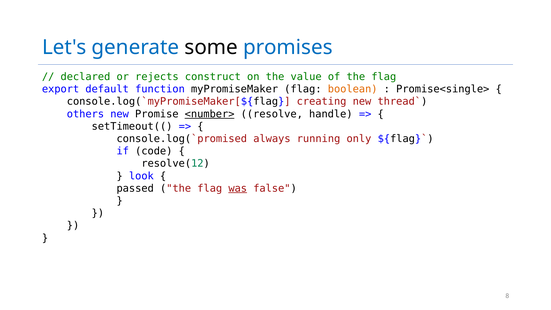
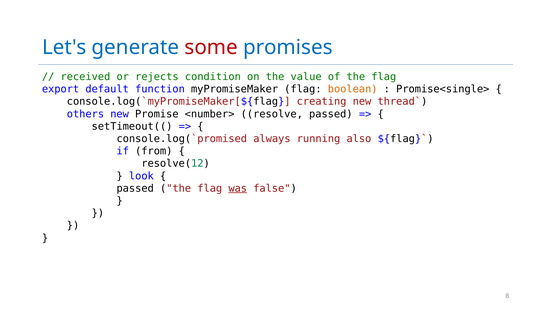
some colour: black -> red
declared: declared -> received
construct: construct -> condition
<number> underline: present -> none
resolve handle: handle -> passed
only: only -> also
code: code -> from
